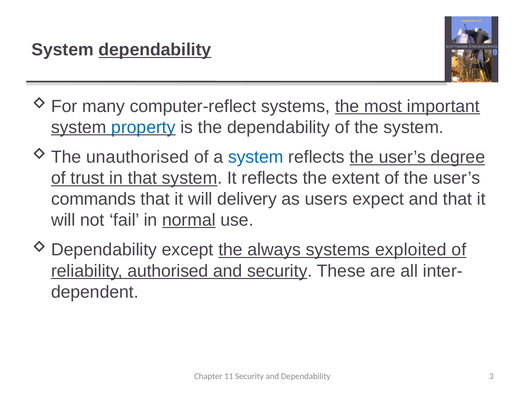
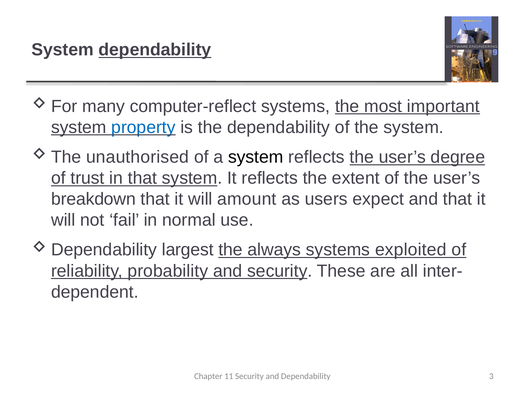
system at (256, 157) colour: blue -> black
commands: commands -> breakdown
delivery: delivery -> amount
normal underline: present -> none
except: except -> largest
authorised: authorised -> probability
